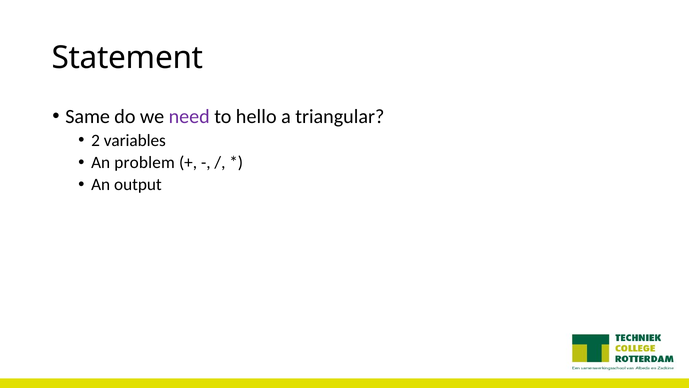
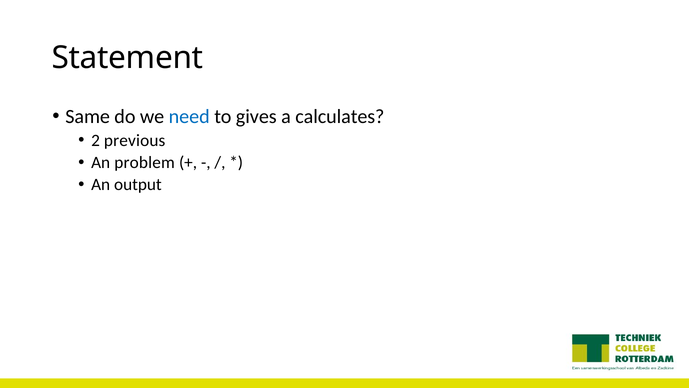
need colour: purple -> blue
hello: hello -> gives
triangular: triangular -> calculates
variables: variables -> previous
